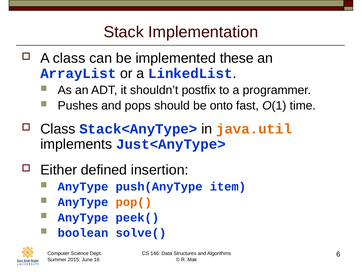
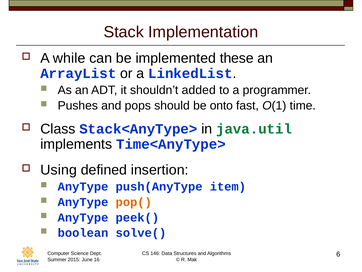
A class: class -> while
postfix: postfix -> added
java.util colour: orange -> green
Just<AnyType>: Just<AnyType> -> Time<AnyType>
Either: Either -> Using
